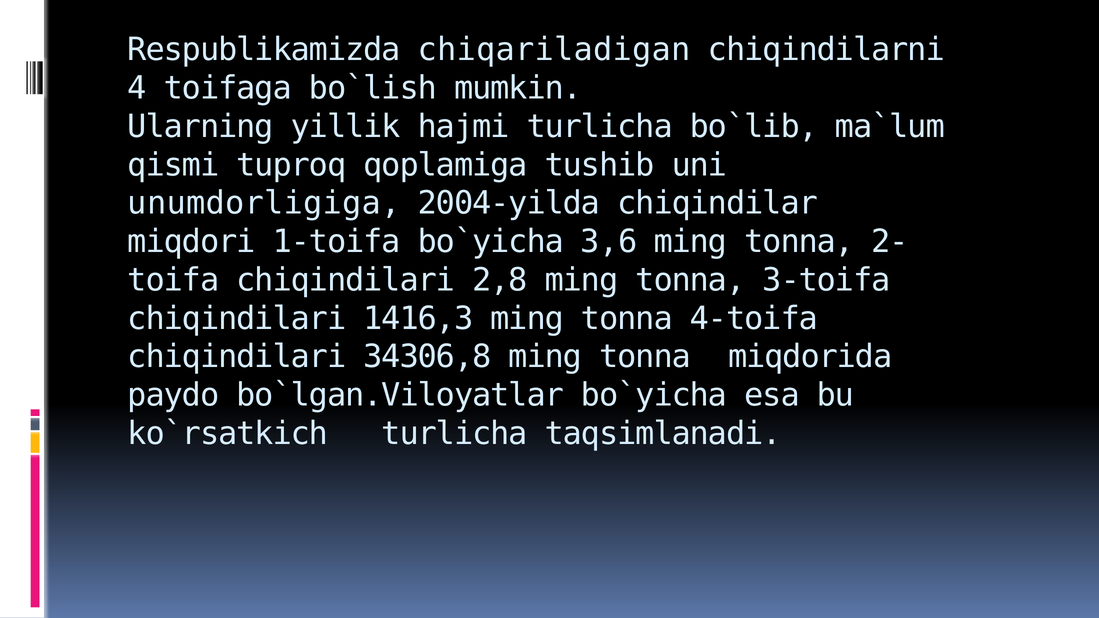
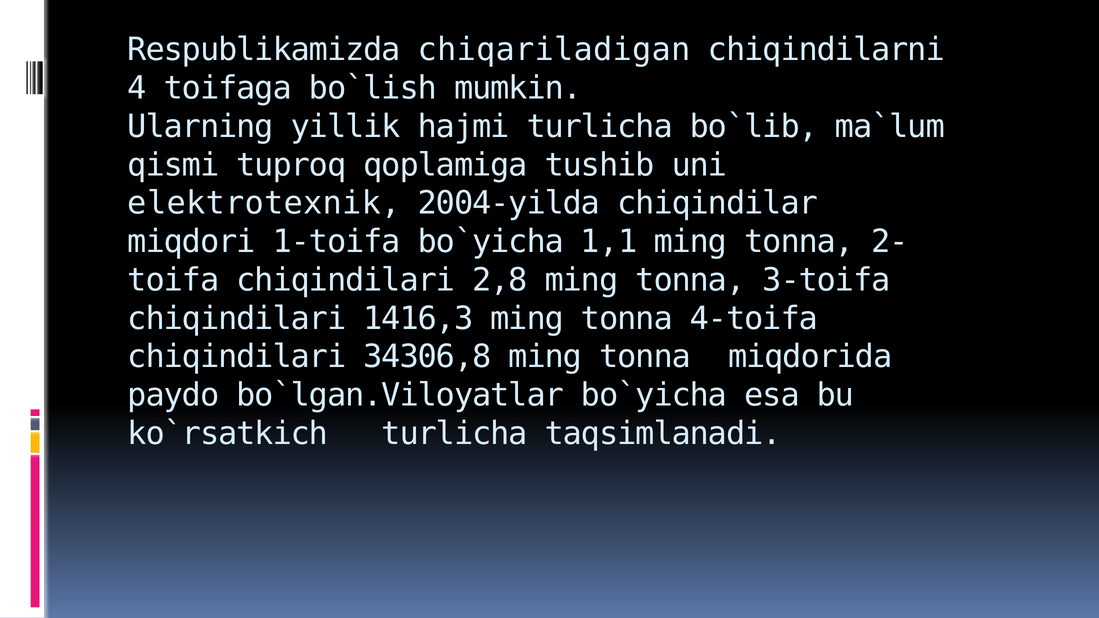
unumdorligiga: unumdorligiga -> elektrotexnik
3,6: 3,6 -> 1,1
